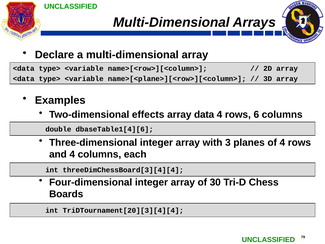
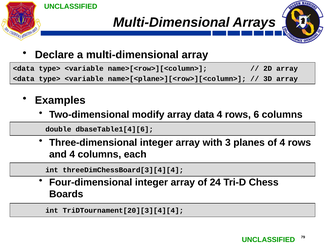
effects: effects -> modify
30: 30 -> 24
